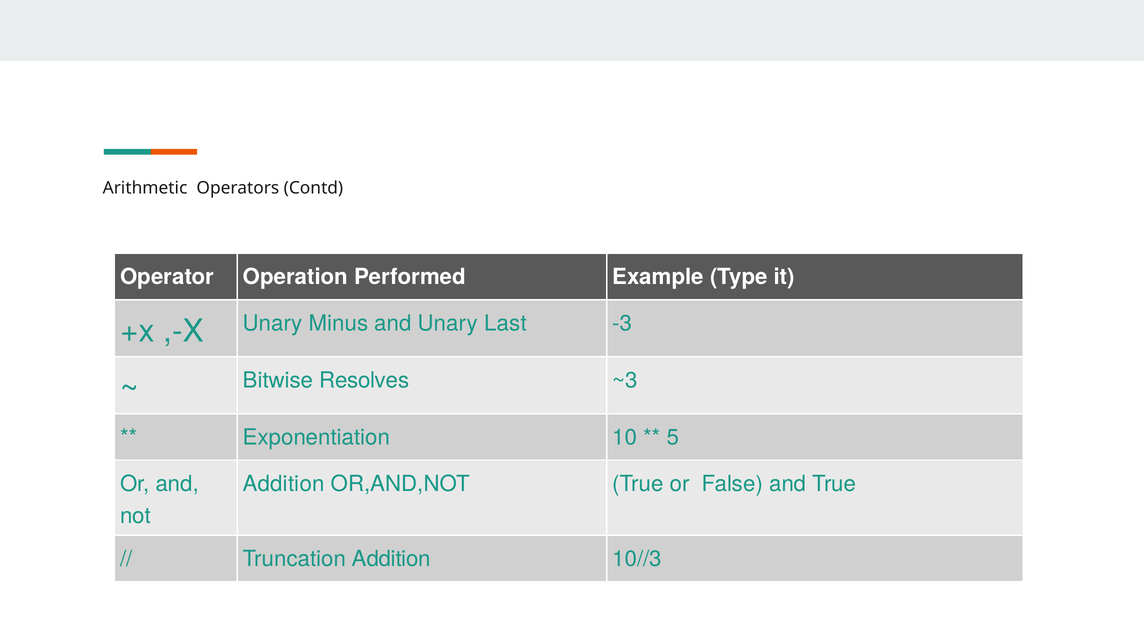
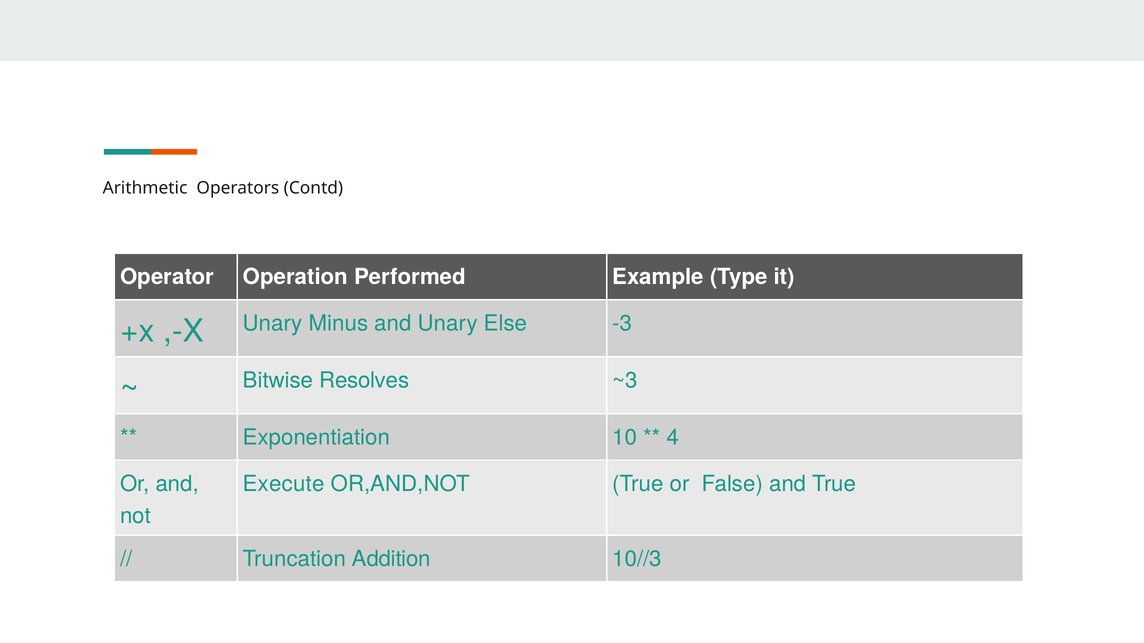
Last: Last -> Else
5: 5 -> 4
Addition at (284, 484): Addition -> Execute
